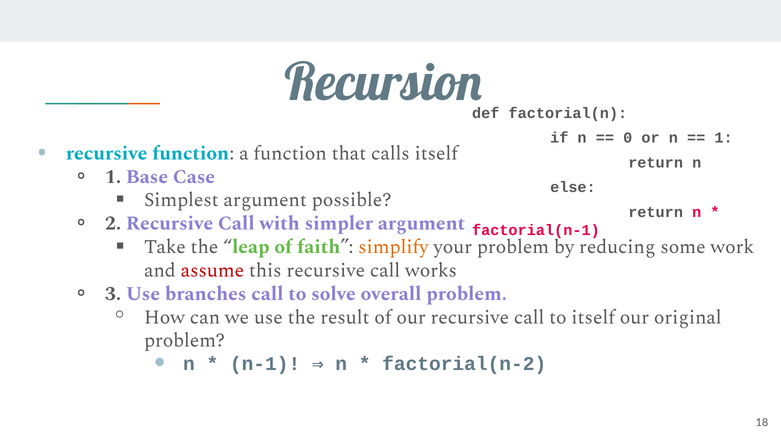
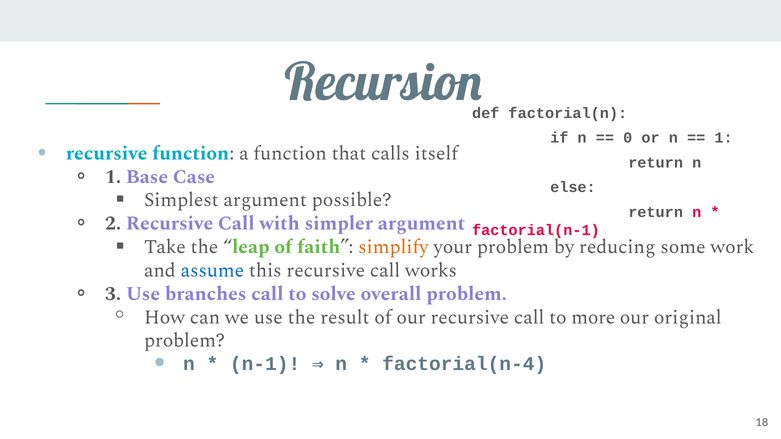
assume colour: red -> blue
to itself: itself -> more
factorial(n-2: factorial(n-2 -> factorial(n-4
